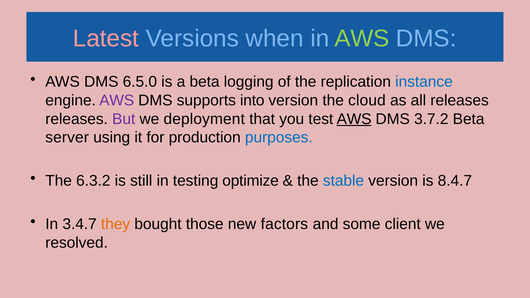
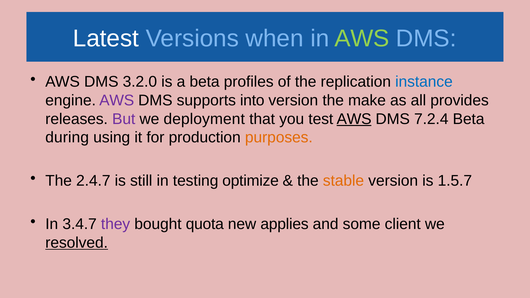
Latest colour: pink -> white
6.5.0: 6.5.0 -> 3.2.0
logging: logging -> profiles
cloud: cloud -> make
all releases: releases -> provides
3.7.2: 3.7.2 -> 7.2.4
server: server -> during
purposes colour: blue -> orange
6.3.2: 6.3.2 -> 2.4.7
stable colour: blue -> orange
8.4.7: 8.4.7 -> 1.5.7
they colour: orange -> purple
those: those -> quota
factors: factors -> applies
resolved underline: none -> present
